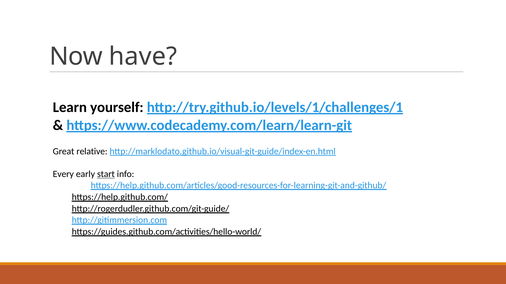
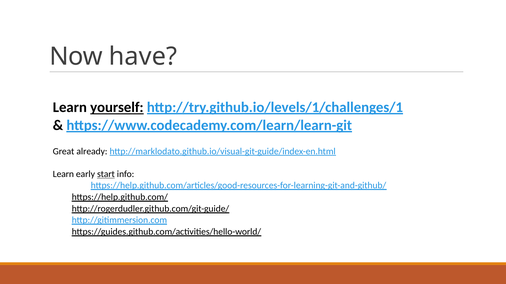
yourself underline: none -> present
relative: relative -> already
Every at (63, 175): Every -> Learn
